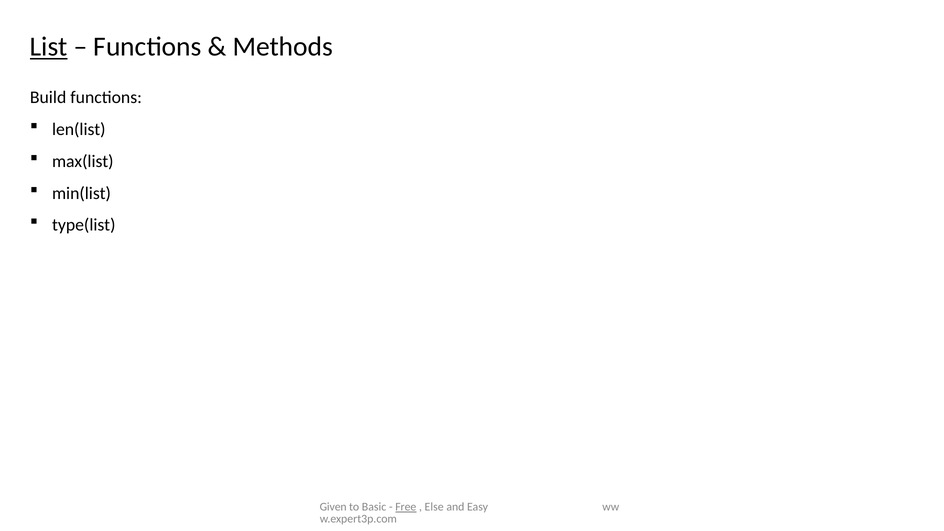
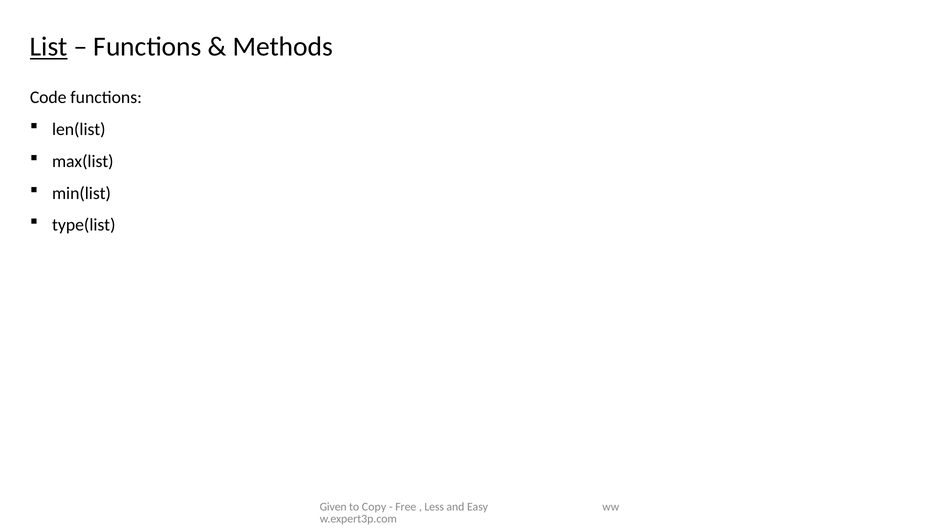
Build: Build -> Code
Basic: Basic -> Copy
Free underline: present -> none
Else: Else -> Less
